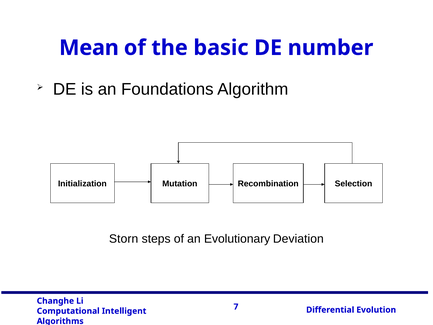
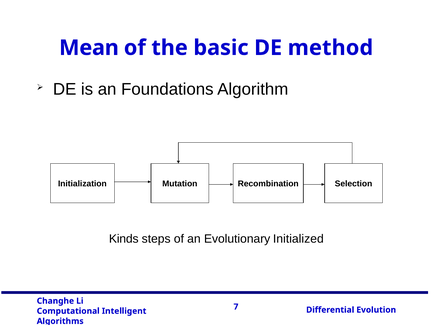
number: number -> method
Storn: Storn -> Kinds
Deviation: Deviation -> Initialized
